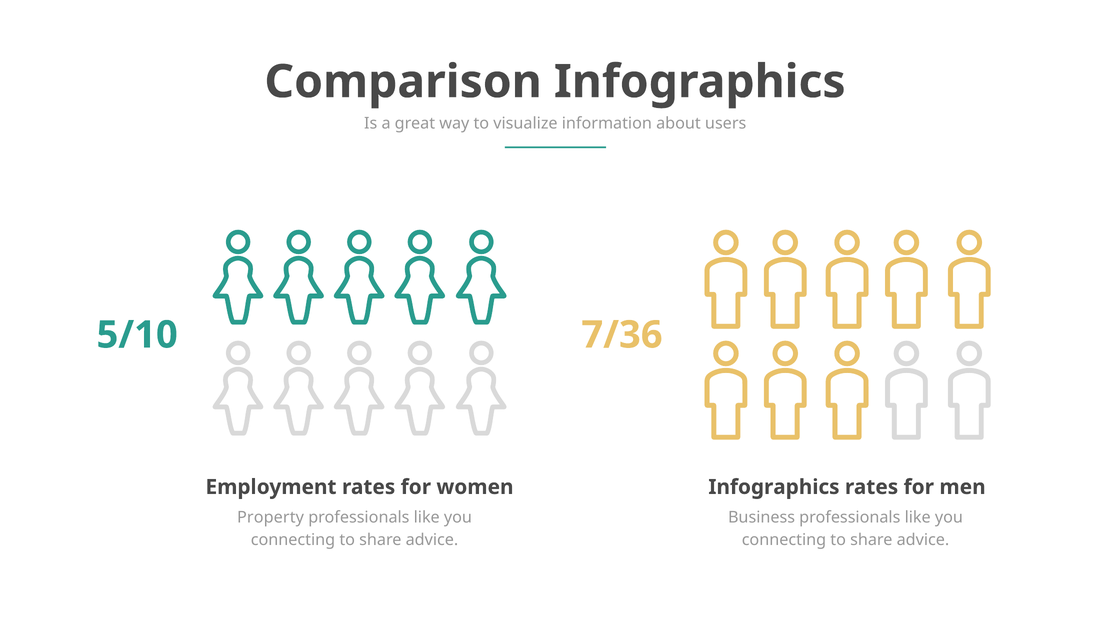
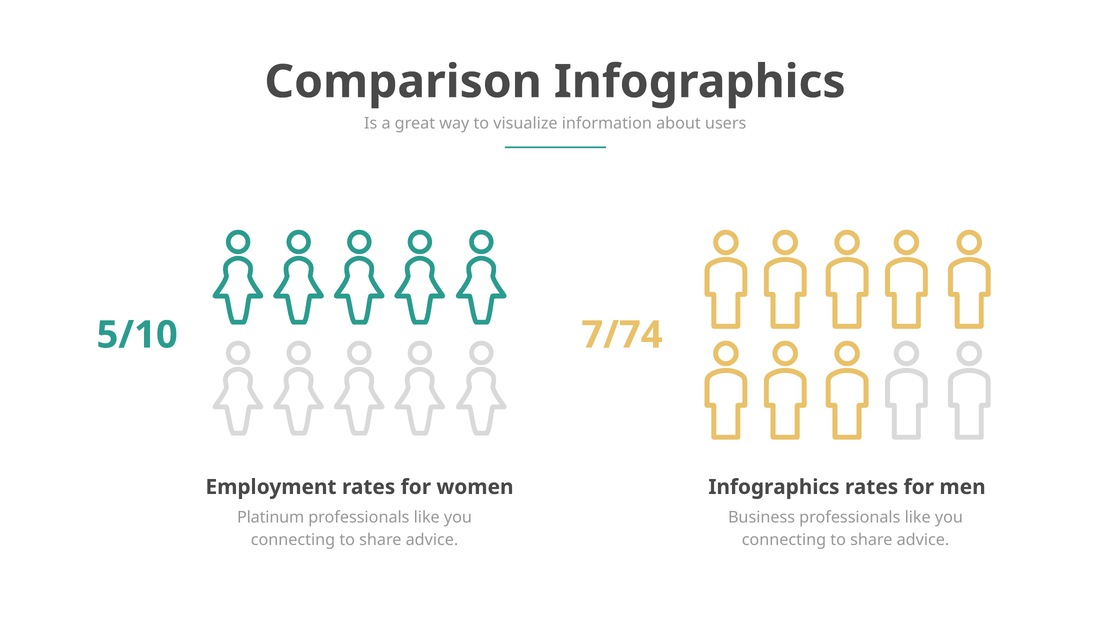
7/36: 7/36 -> 7/74
Property: Property -> Platinum
